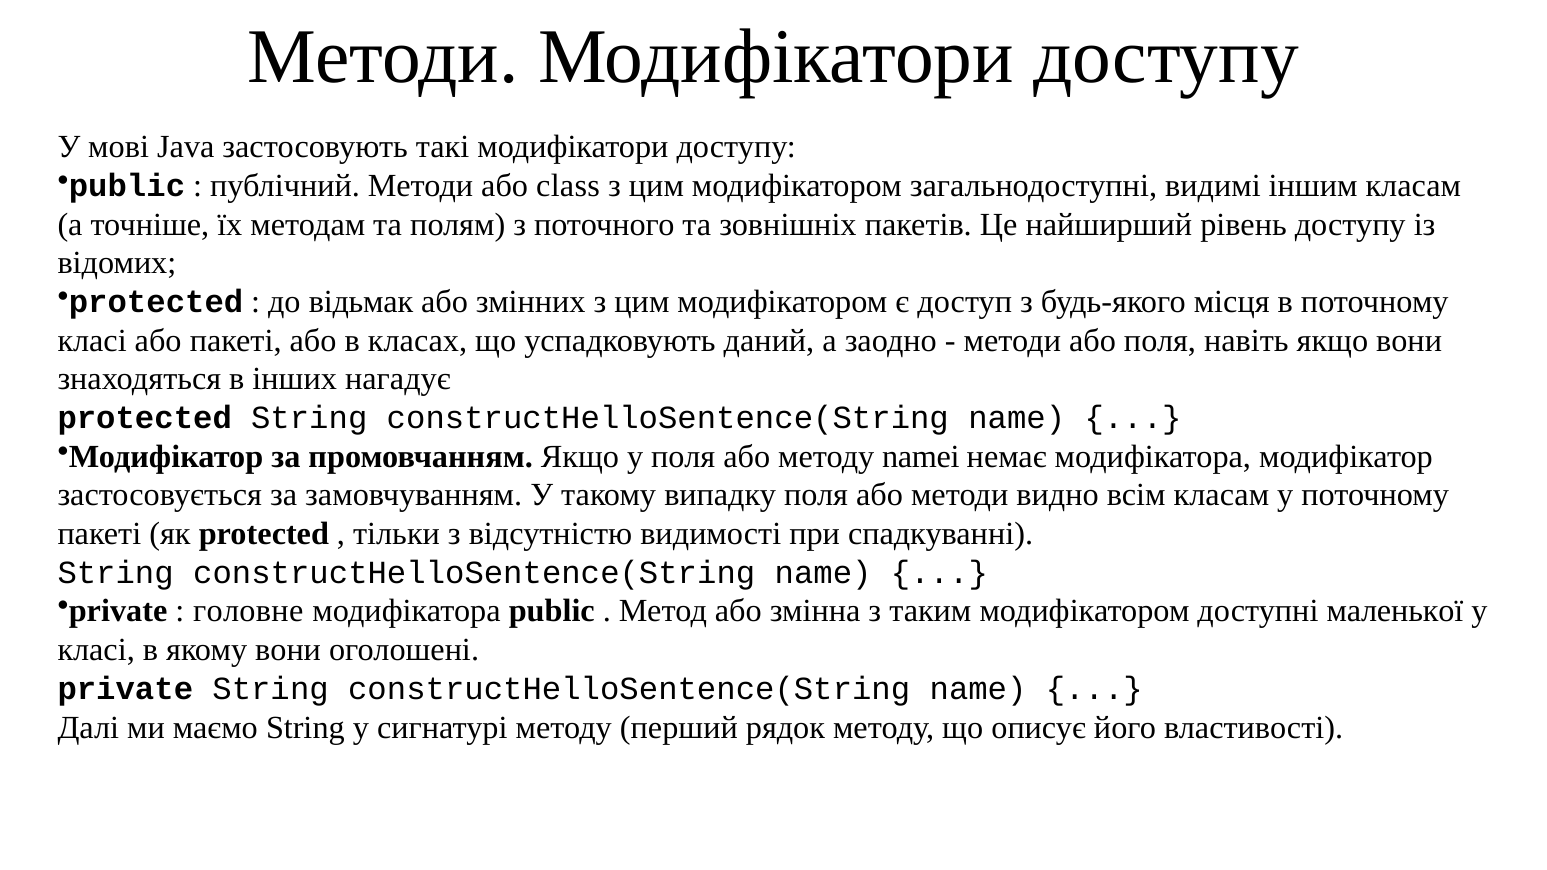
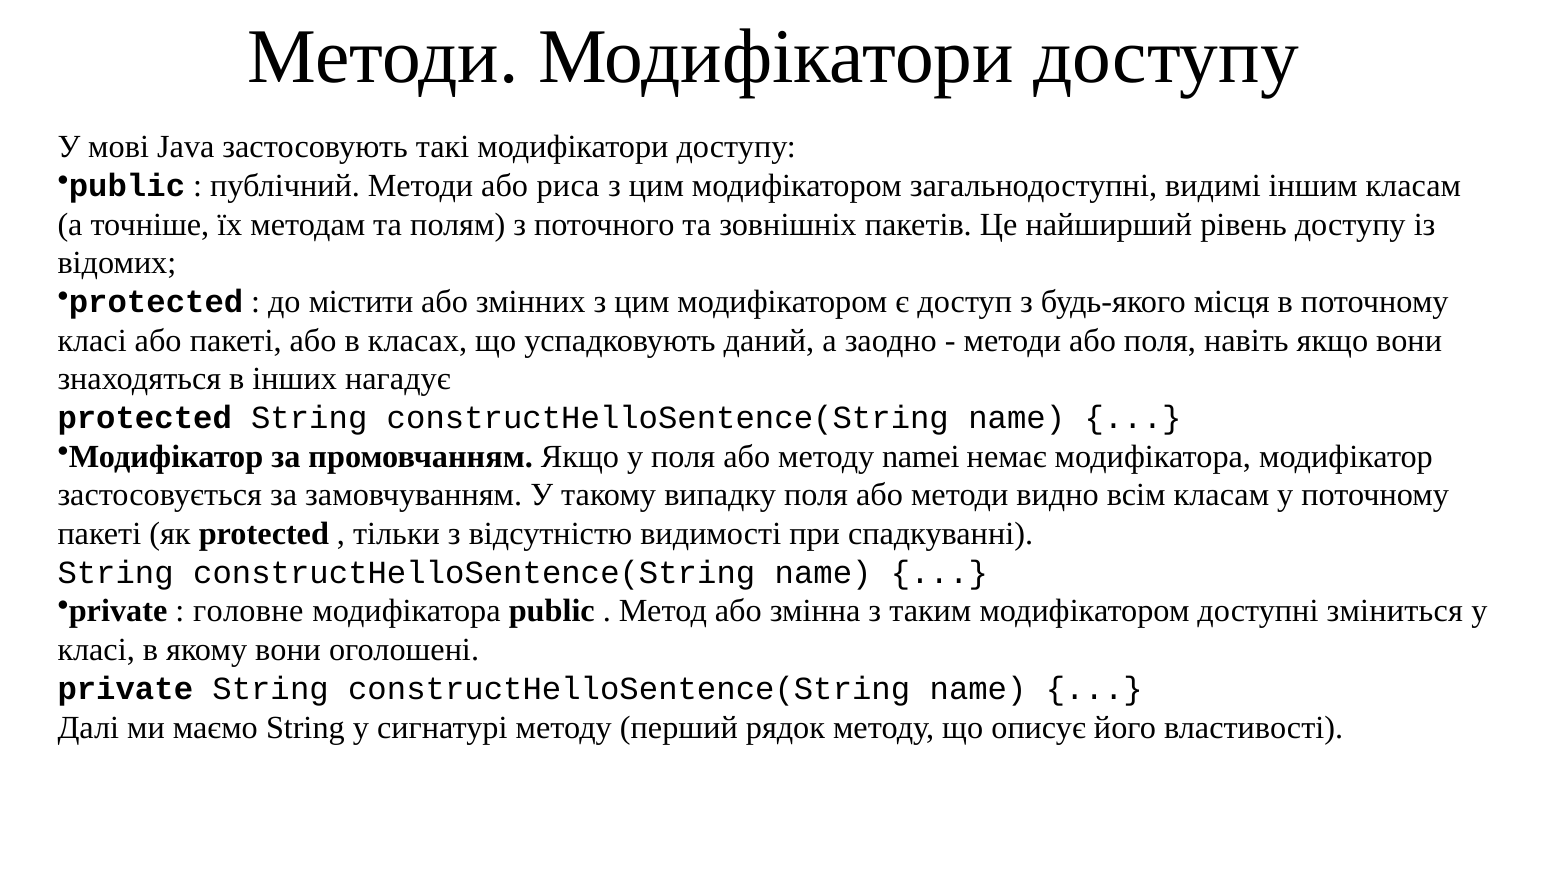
class: class -> риса
відьмак: відьмак -> містити
маленької: маленької -> зміниться
